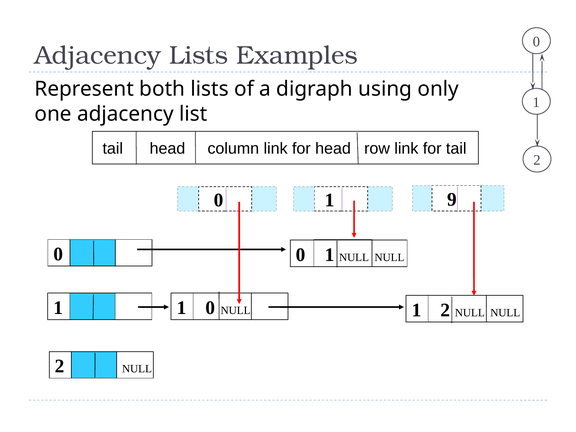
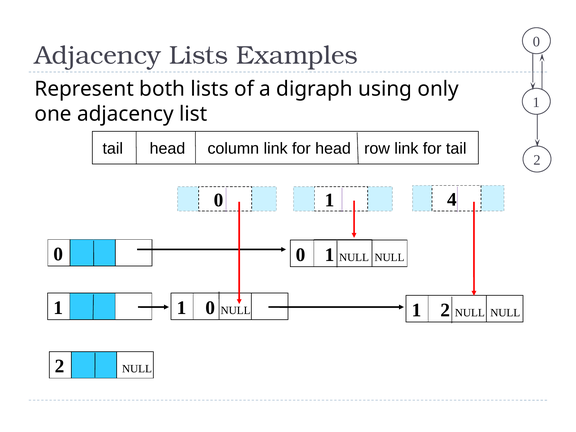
9: 9 -> 4
